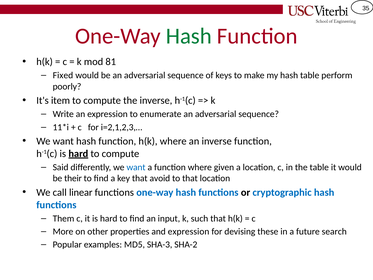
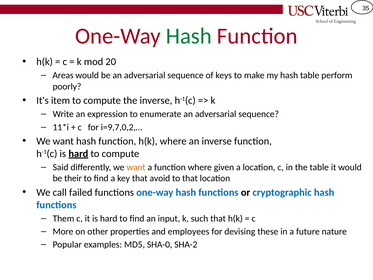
81: 81 -> 20
Fixed: Fixed -> Areas
i=2,1,2,3,…: i=2,1,2,3,… -> i=9,7,0,2,…
want at (136, 167) colour: blue -> orange
linear: linear -> failed
and expression: expression -> employees
search: search -> nature
SHA-3: SHA-3 -> SHA-0
